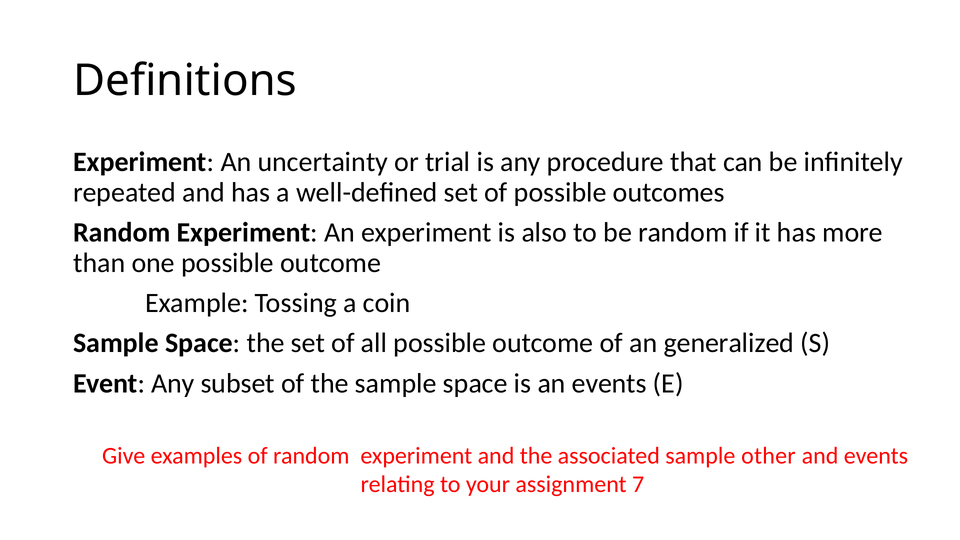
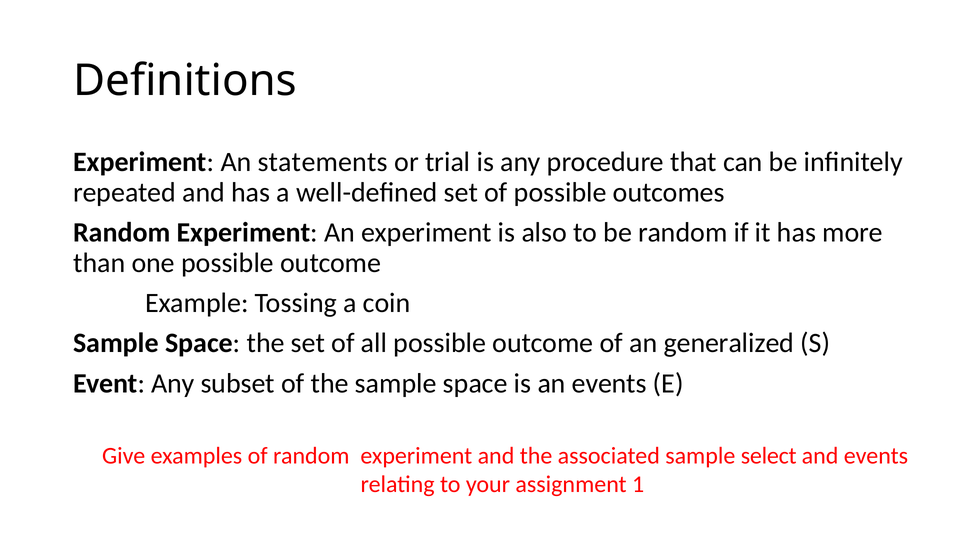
uncertainty: uncertainty -> statements
other: other -> select
7: 7 -> 1
